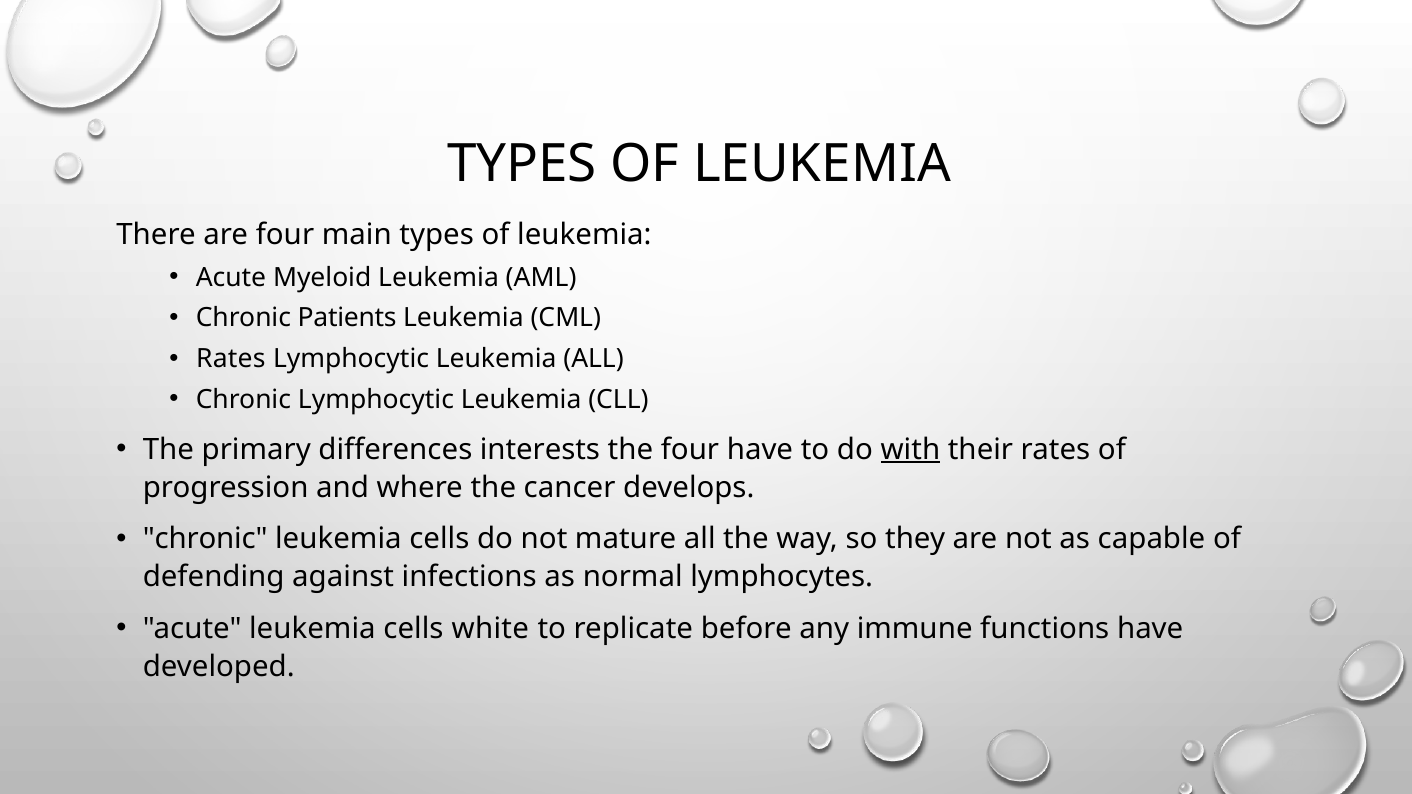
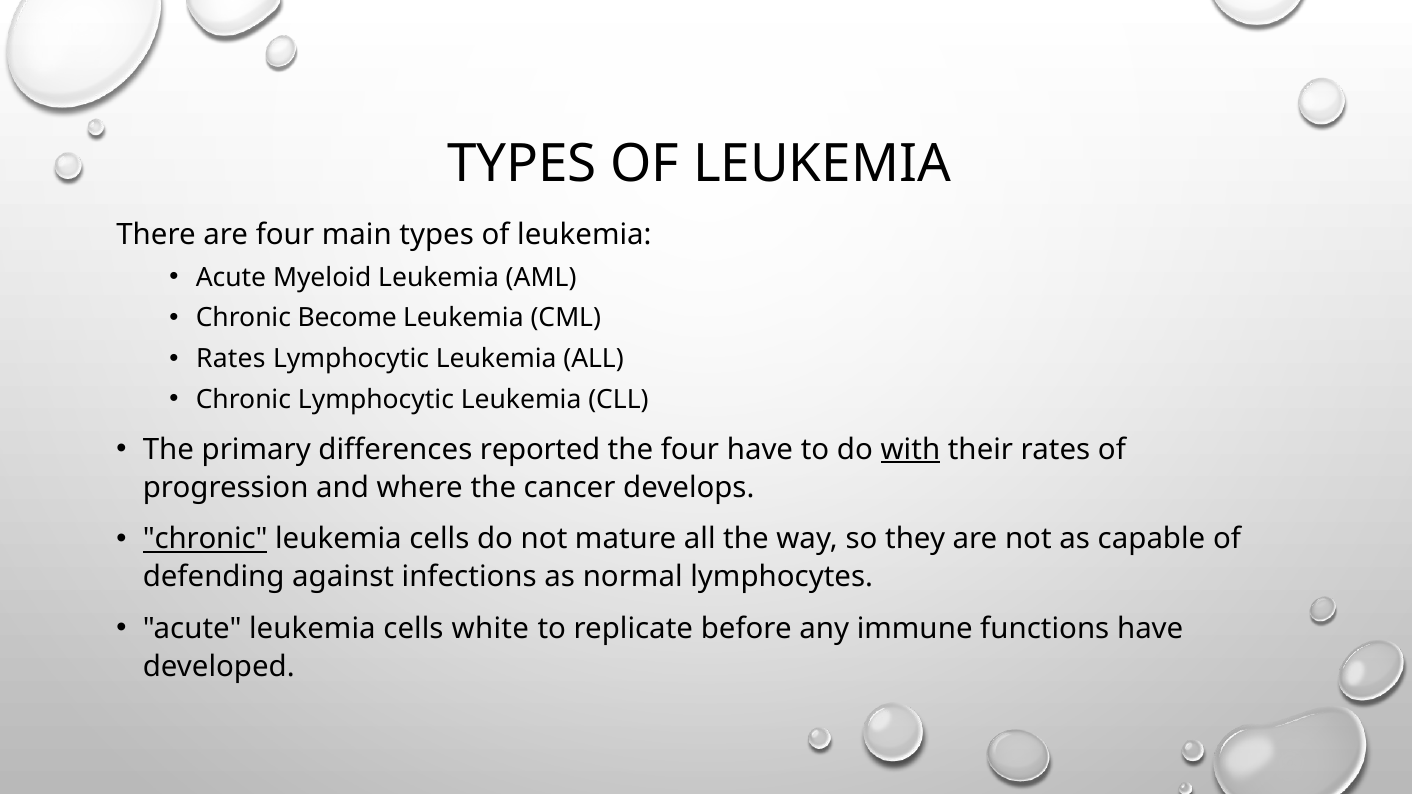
Patients: Patients -> Become
interests: interests -> reported
chronic at (205, 539) underline: none -> present
